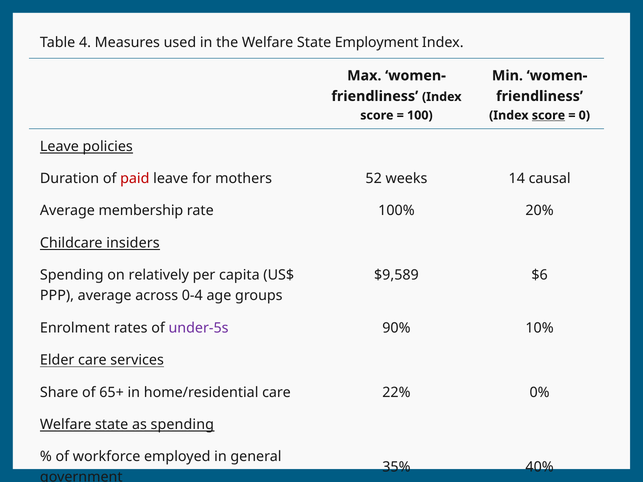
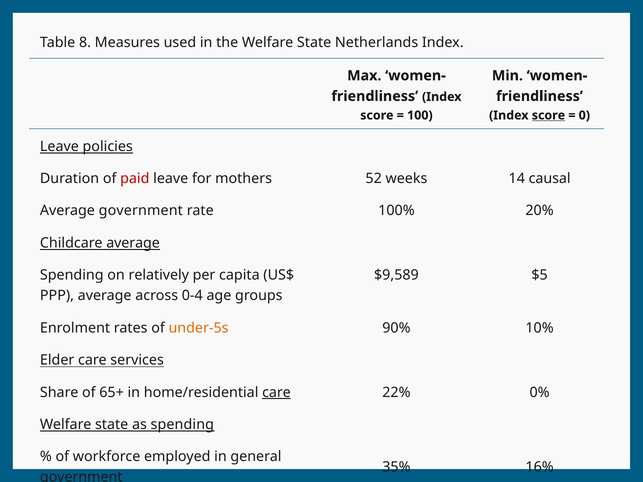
4: 4 -> 8
Employment: Employment -> Netherlands
Average membership: membership -> government
Childcare insiders: insiders -> average
$6: $6 -> $5
under-5s colour: purple -> orange
care at (276, 393) underline: none -> present
40%: 40% -> 16%
